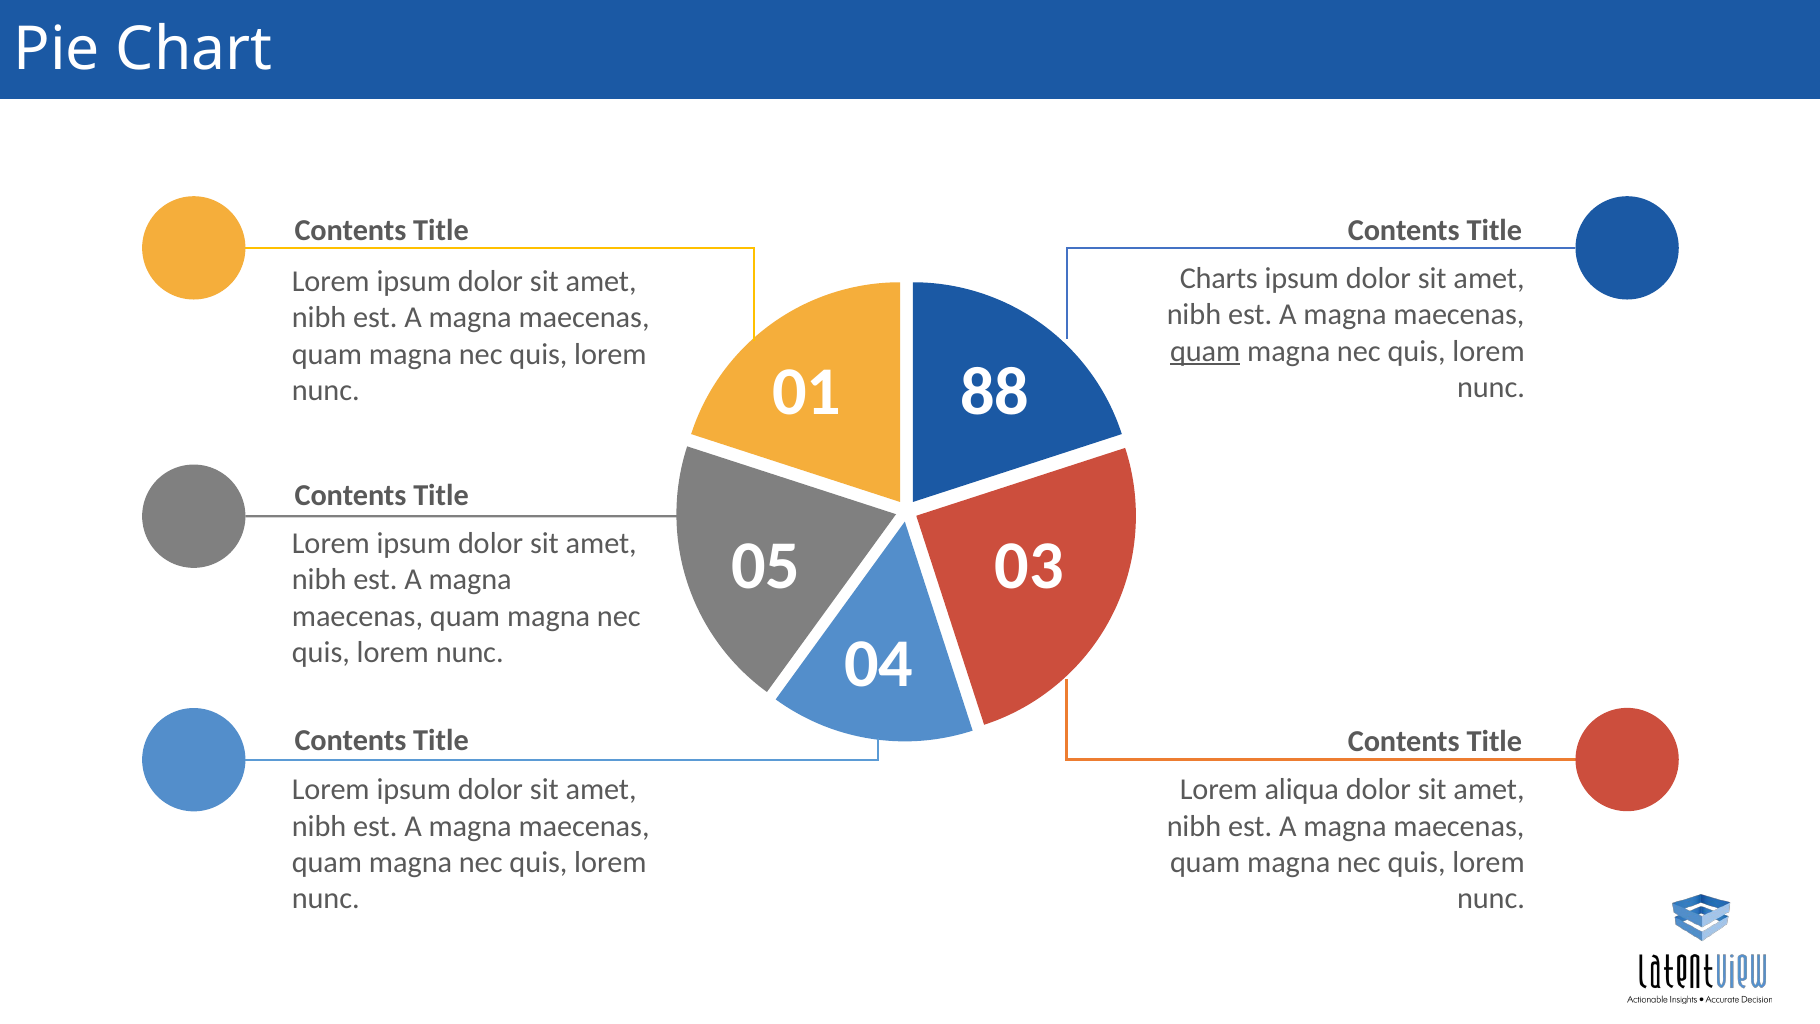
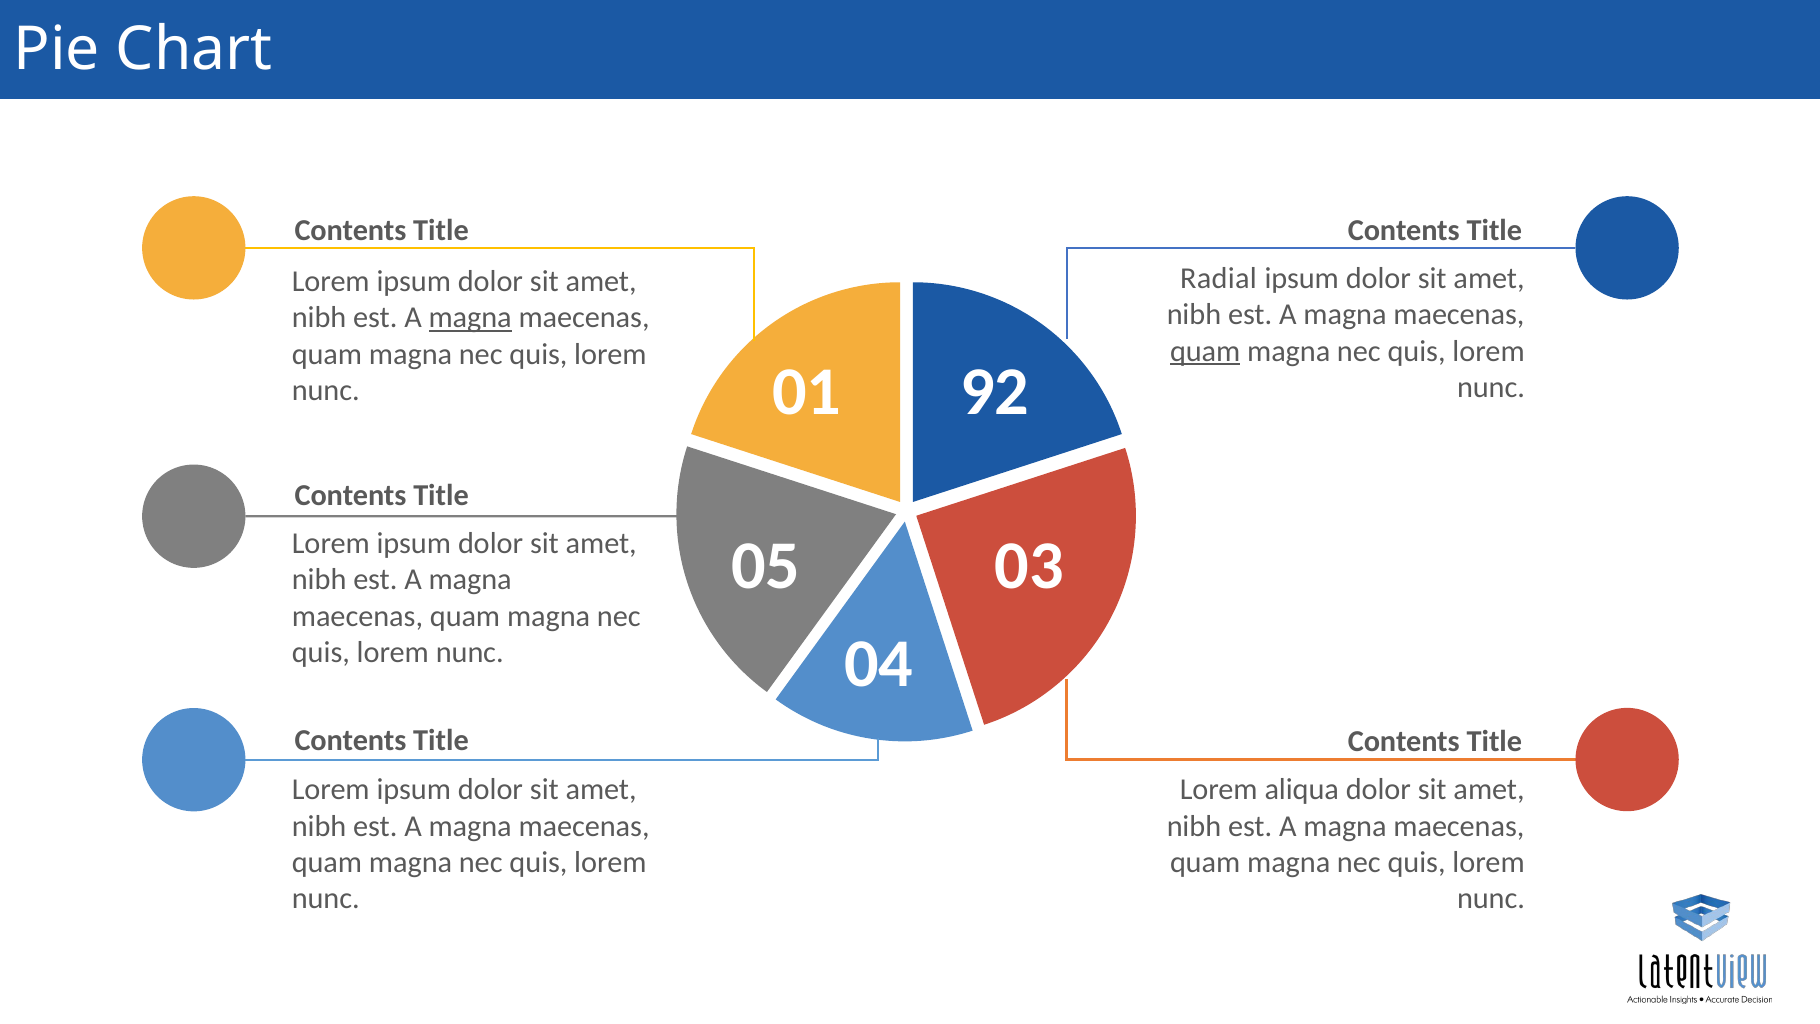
Charts: Charts -> Radial
magna at (470, 318) underline: none -> present
88: 88 -> 92
